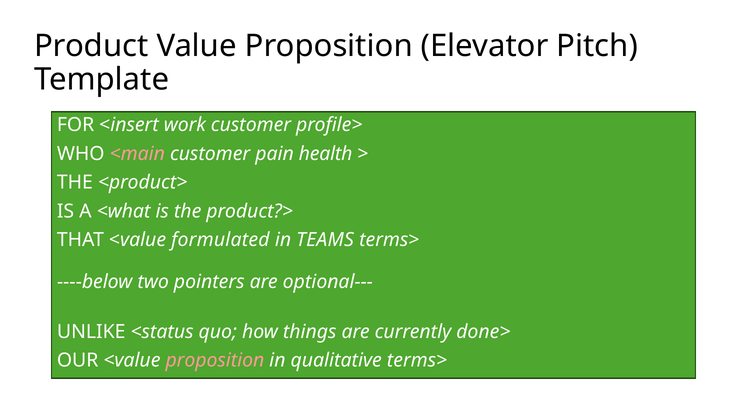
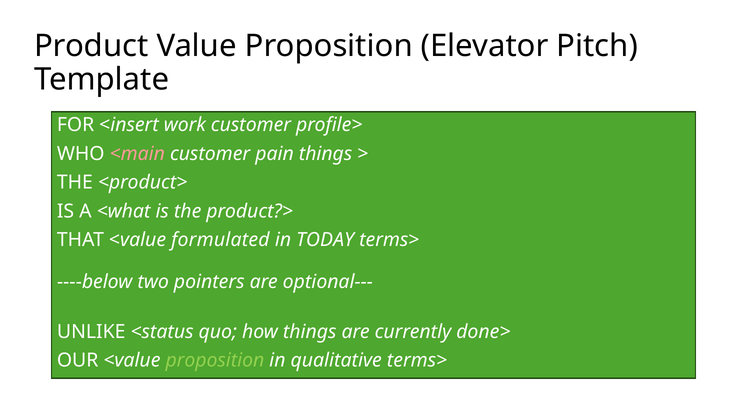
pain health: health -> things
TEAMS: TEAMS -> TODAY
proposition at (215, 361) colour: pink -> light green
